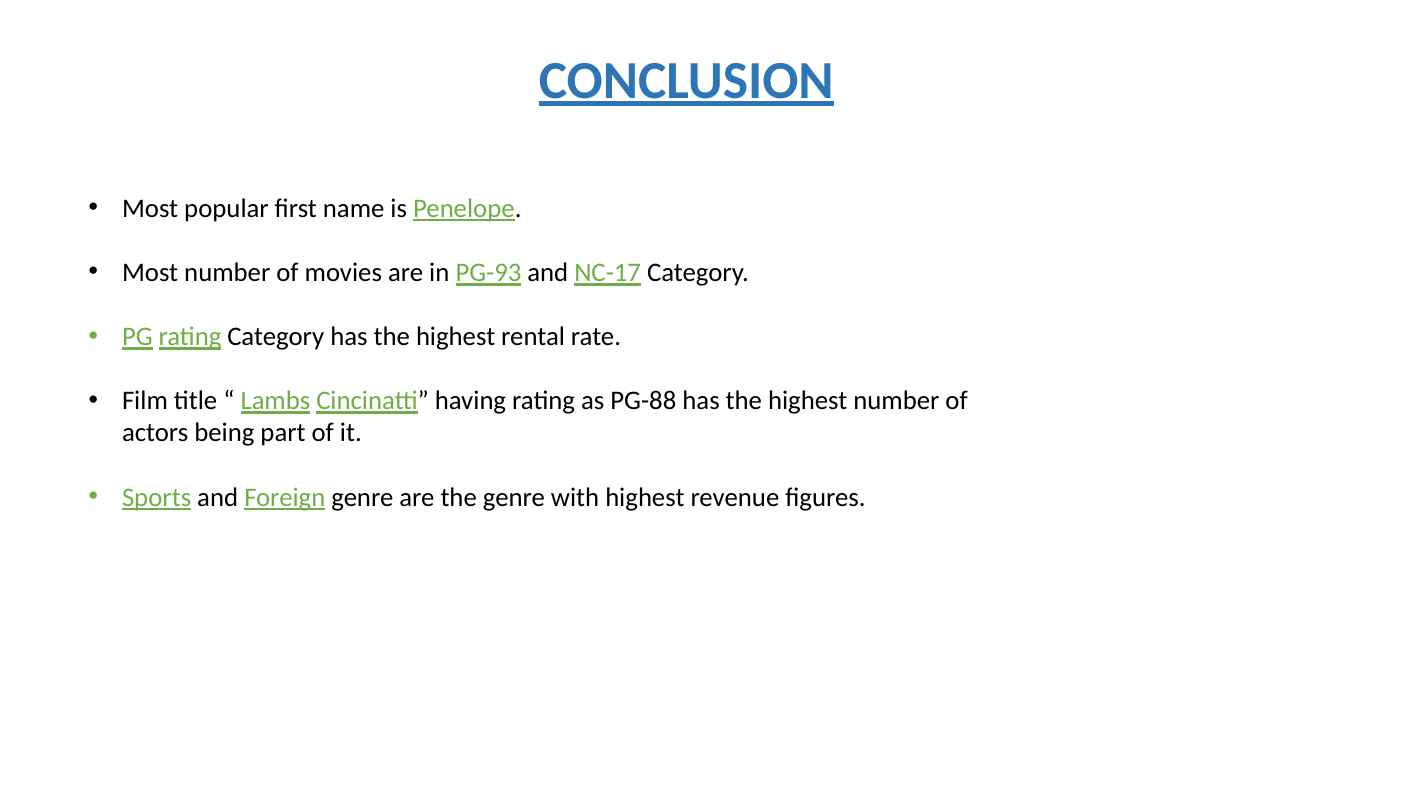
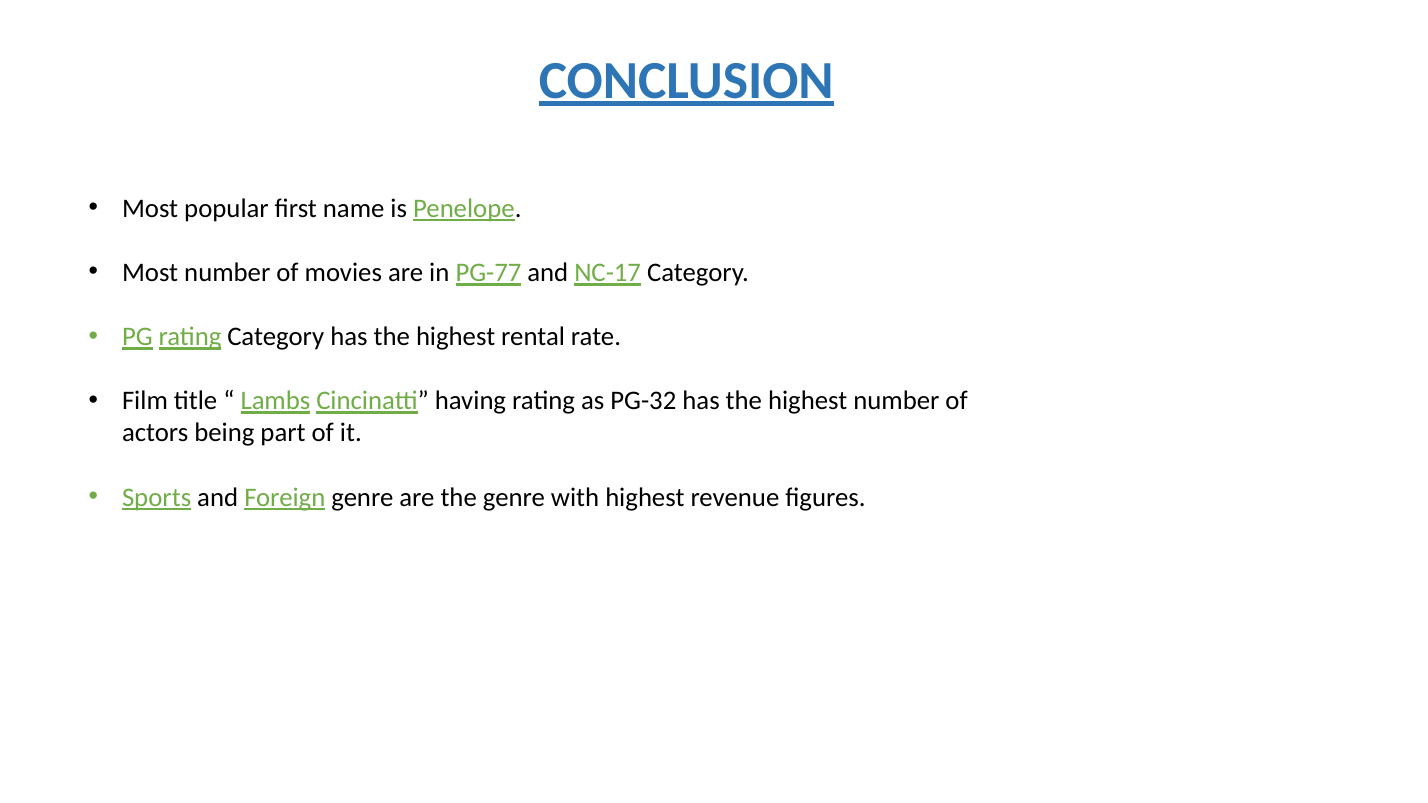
PG-93: PG-93 -> PG-77
PG-88: PG-88 -> PG-32
